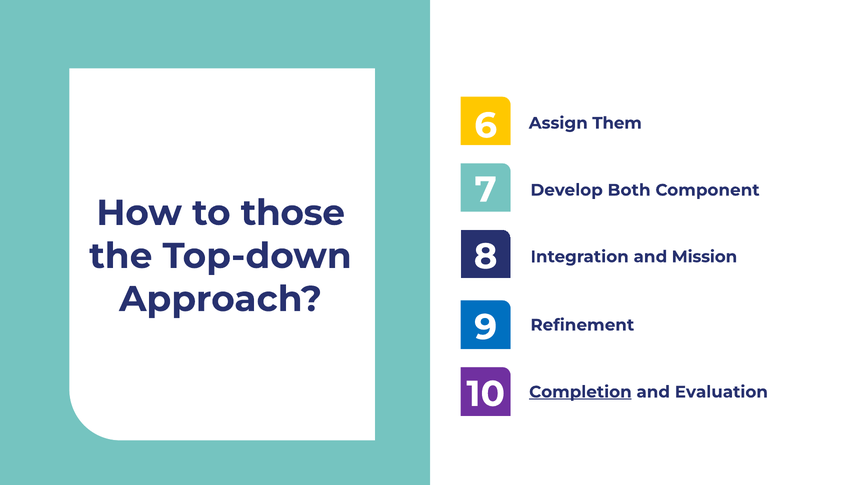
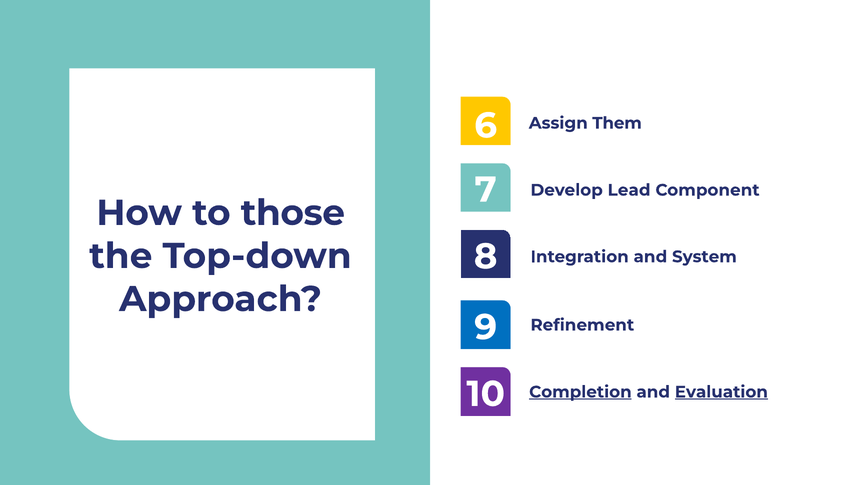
Both: Both -> Lead
Mission: Mission -> System
Evaluation underline: none -> present
